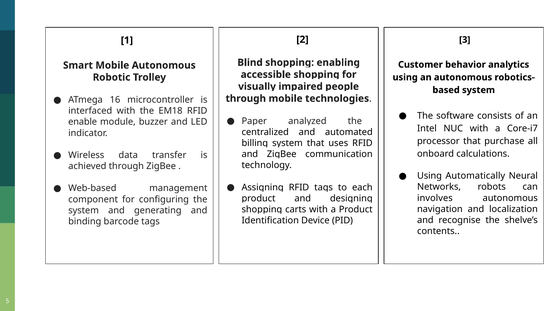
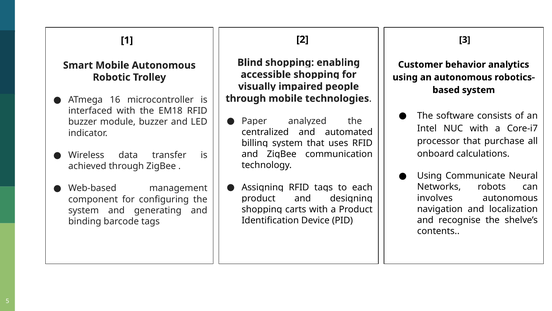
enable at (83, 122): enable -> buzzer
Automatically: Automatically -> Communicate
